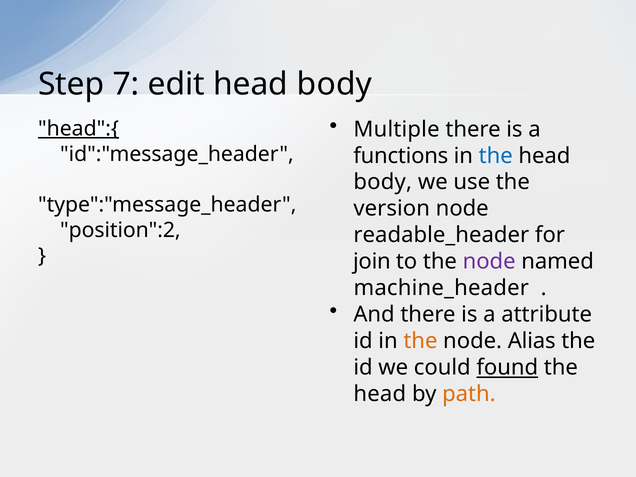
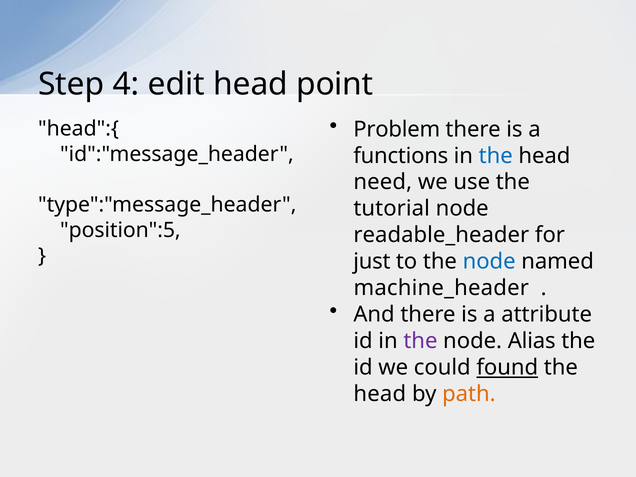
7: 7 -> 4
edit head body: body -> point
Multiple: Multiple -> Problem
head":{ underline: present -> none
body at (383, 182): body -> need
version: version -> tutorial
position":2: position":2 -> position":5
join: join -> just
node at (489, 262) colour: purple -> blue
the at (420, 341) colour: orange -> purple
